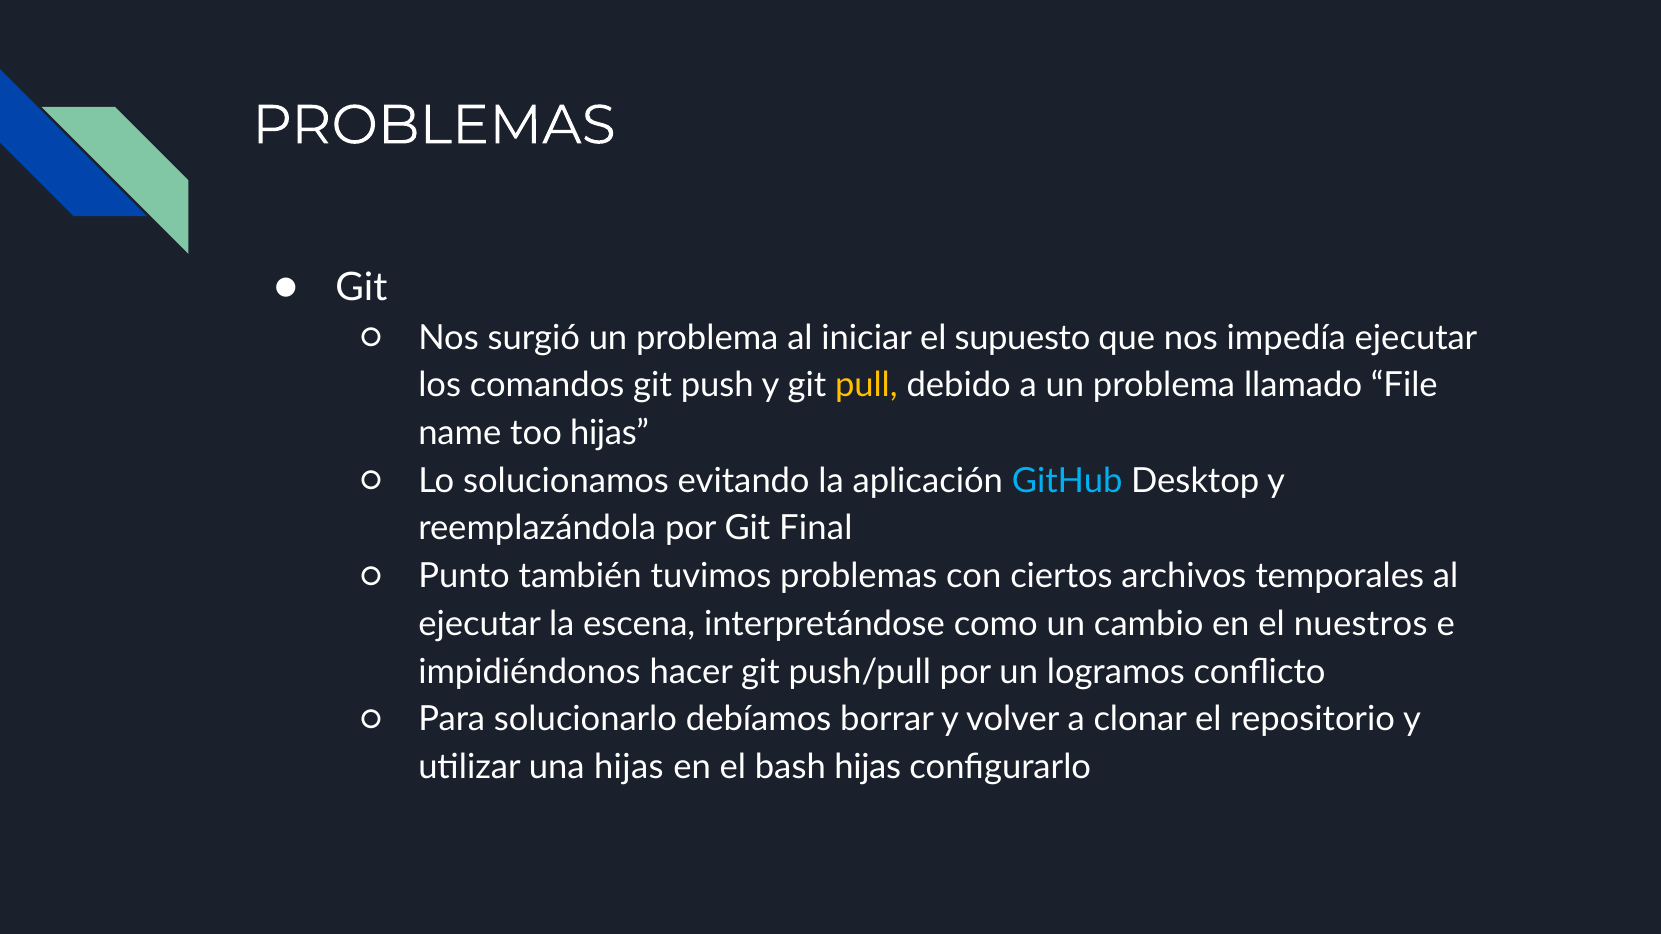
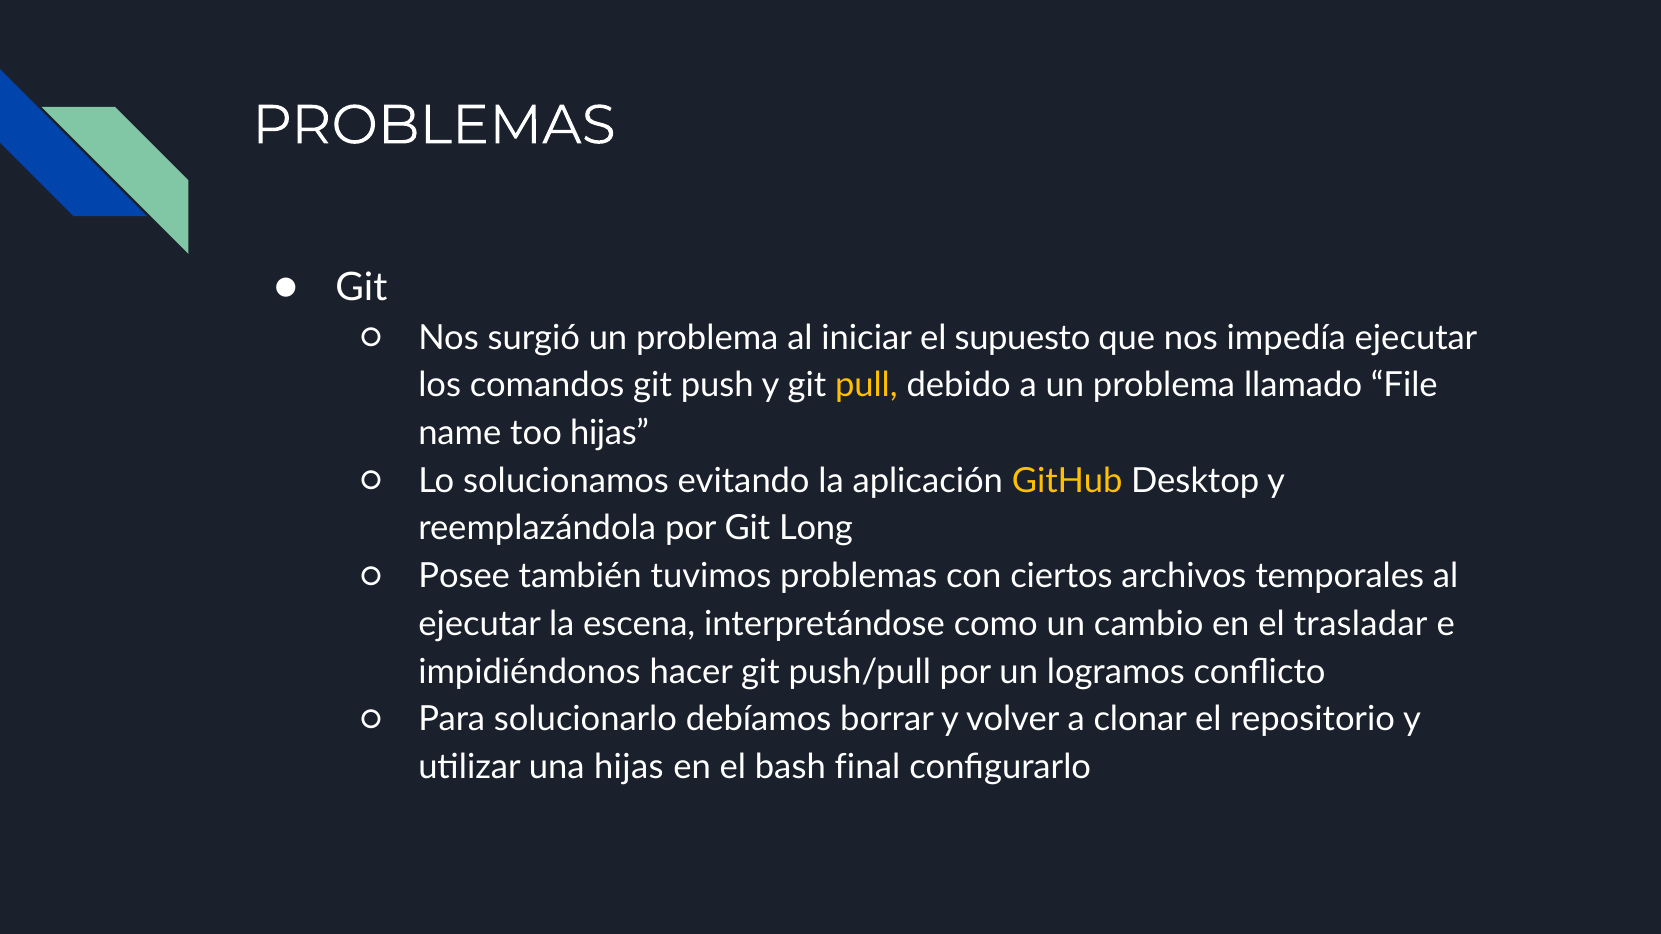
GitHub colour: light blue -> yellow
Final: Final -> Long
Punto: Punto -> Posee
nuestros: nuestros -> trasladar
bash hijas: hijas -> final
